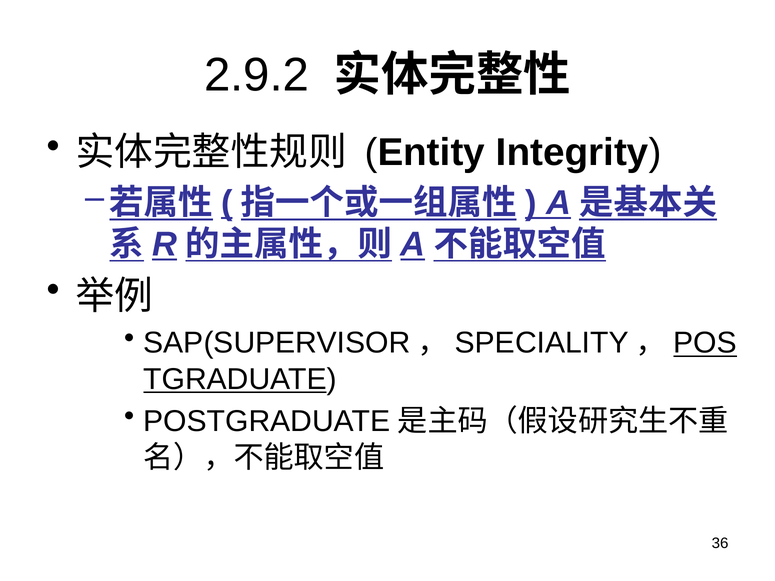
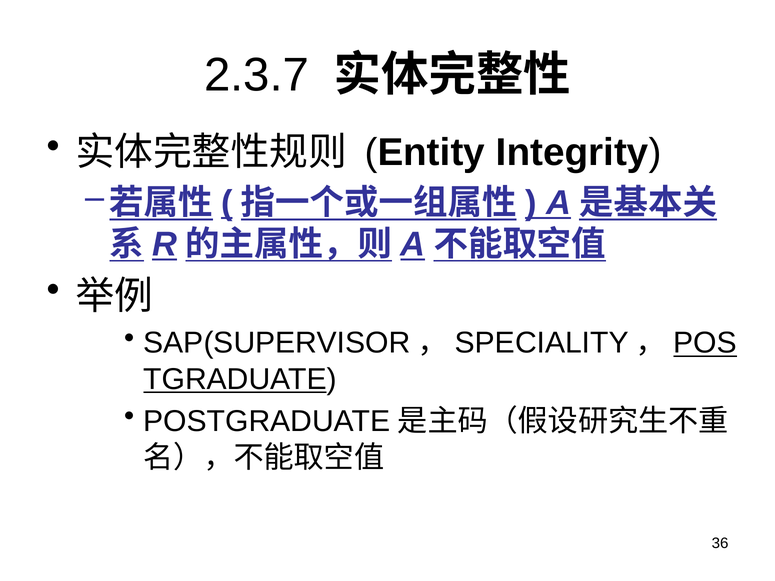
2.9.2: 2.9.2 -> 2.3.7
